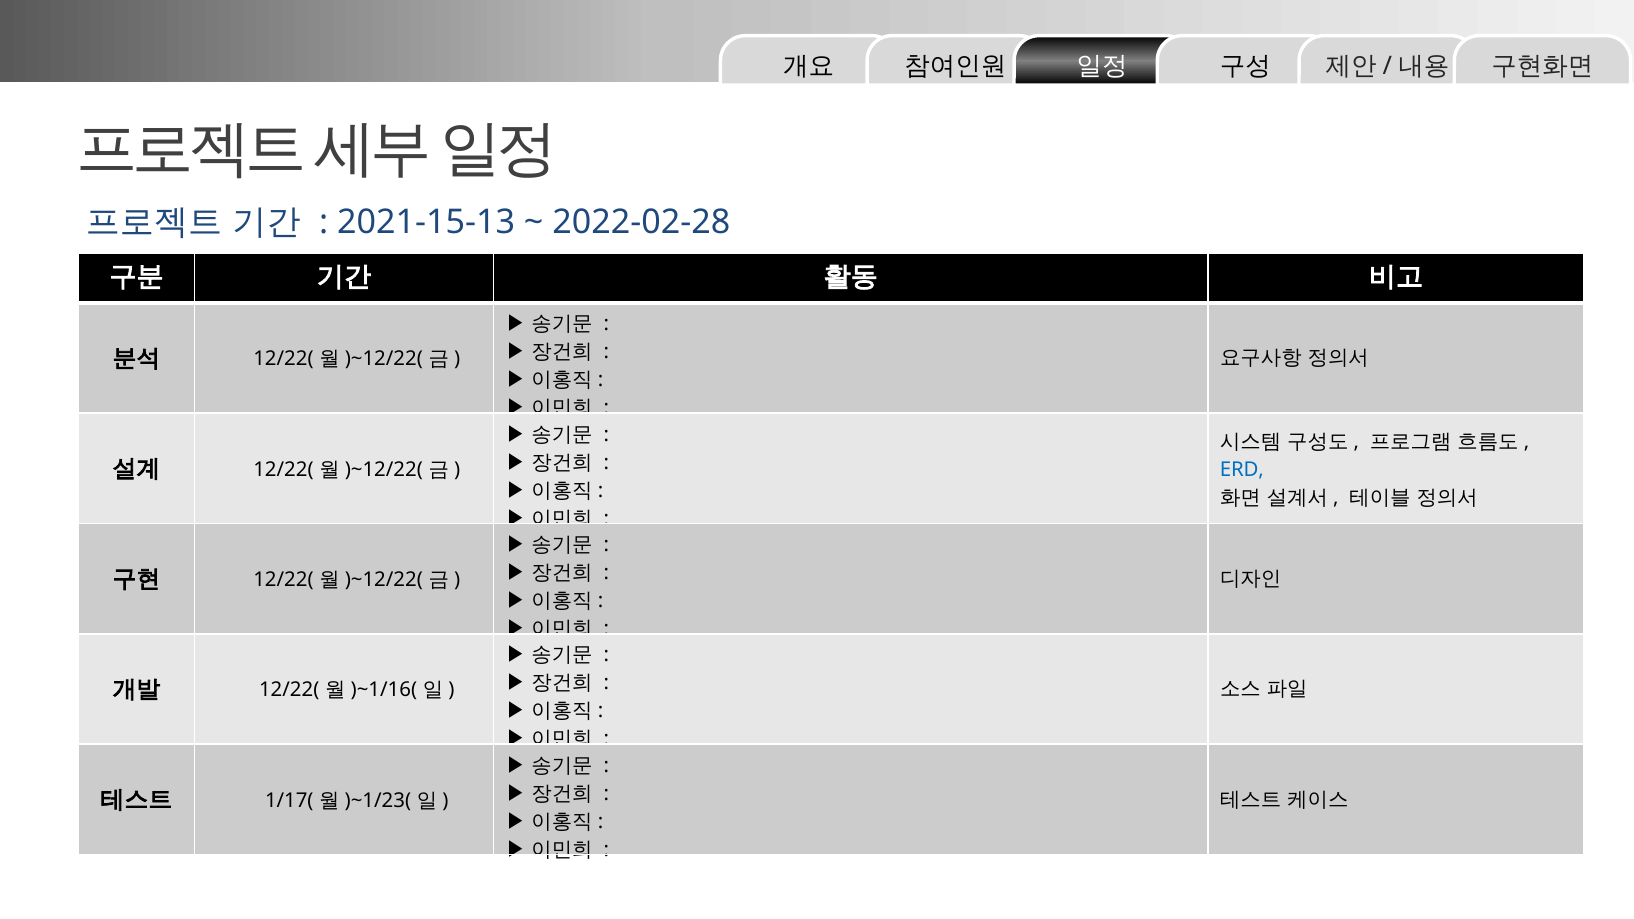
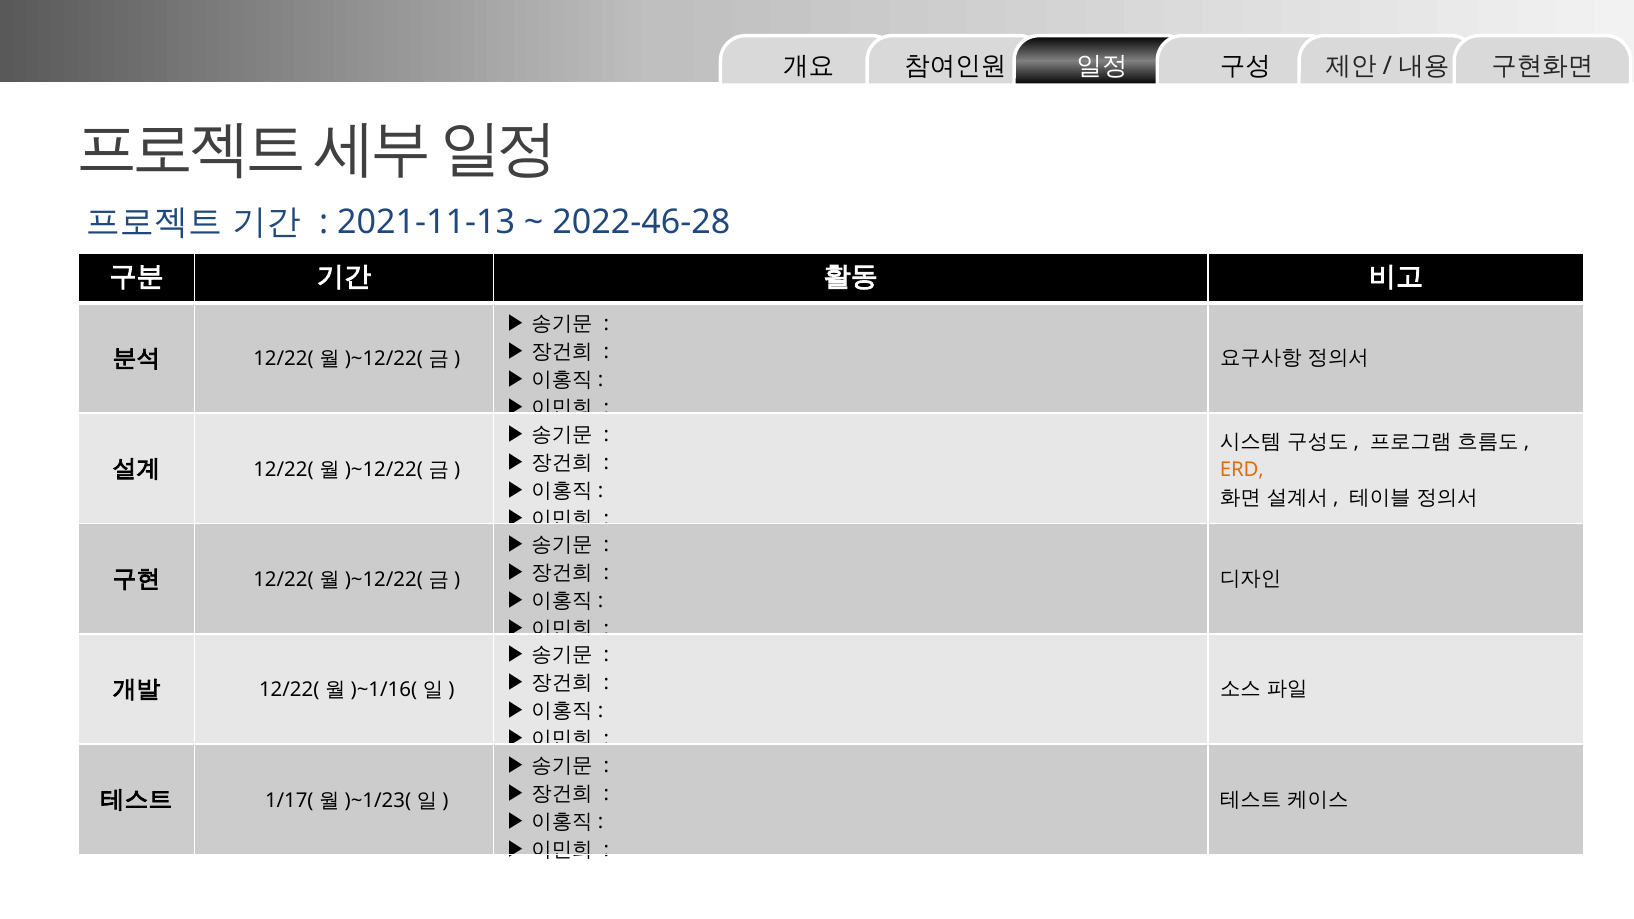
2021-15-13: 2021-15-13 -> 2021-11-13
2022-02-28: 2022-02-28 -> 2022-46-28
ERD colour: blue -> orange
